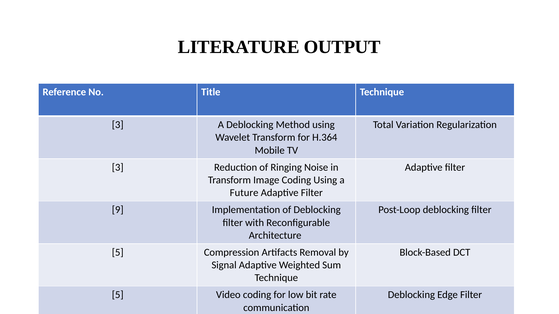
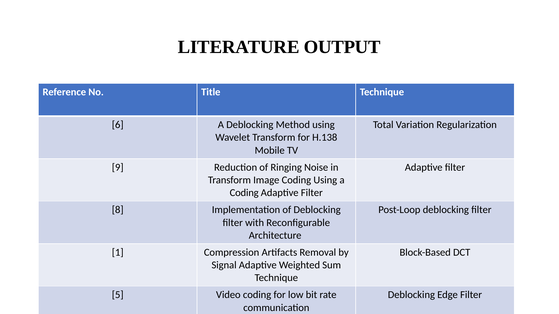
3 at (118, 125): 3 -> 6
H.364: H.364 -> H.138
3 at (118, 168): 3 -> 9
Future at (244, 193): Future -> Coding
9: 9 -> 8
5 at (118, 253): 5 -> 1
